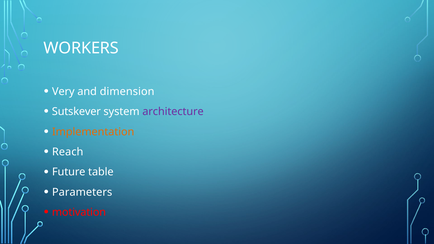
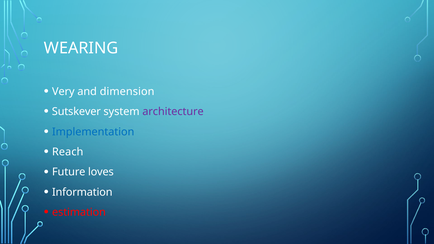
WORKERS: WORKERS -> WEARING
Implementation colour: orange -> blue
table: table -> loves
Parameters: Parameters -> Information
motivation: motivation -> estimation
